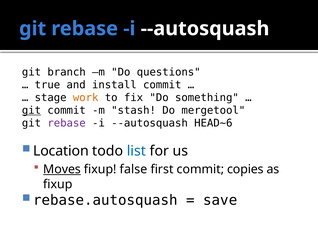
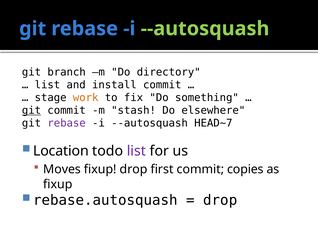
--autosquash at (205, 29) colour: white -> light green
questions: questions -> directory
true at (47, 85): true -> list
mergetool: mergetool -> elsewhere
HEAD~6: HEAD~6 -> HEAD~7
list at (136, 151) colour: blue -> purple
Moves underline: present -> none
fixup false: false -> drop
save at (220, 200): save -> drop
